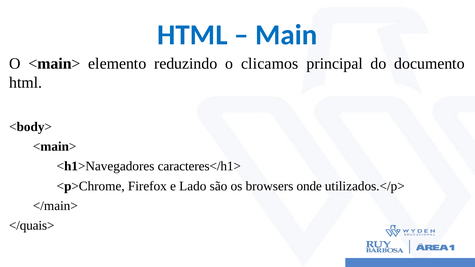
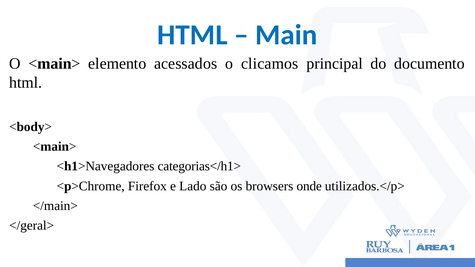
reduzindo: reduzindo -> acessados
caracteres</h1>: caracteres</h1> -> categorias</h1>
</quais>: </quais> -> </geral>
